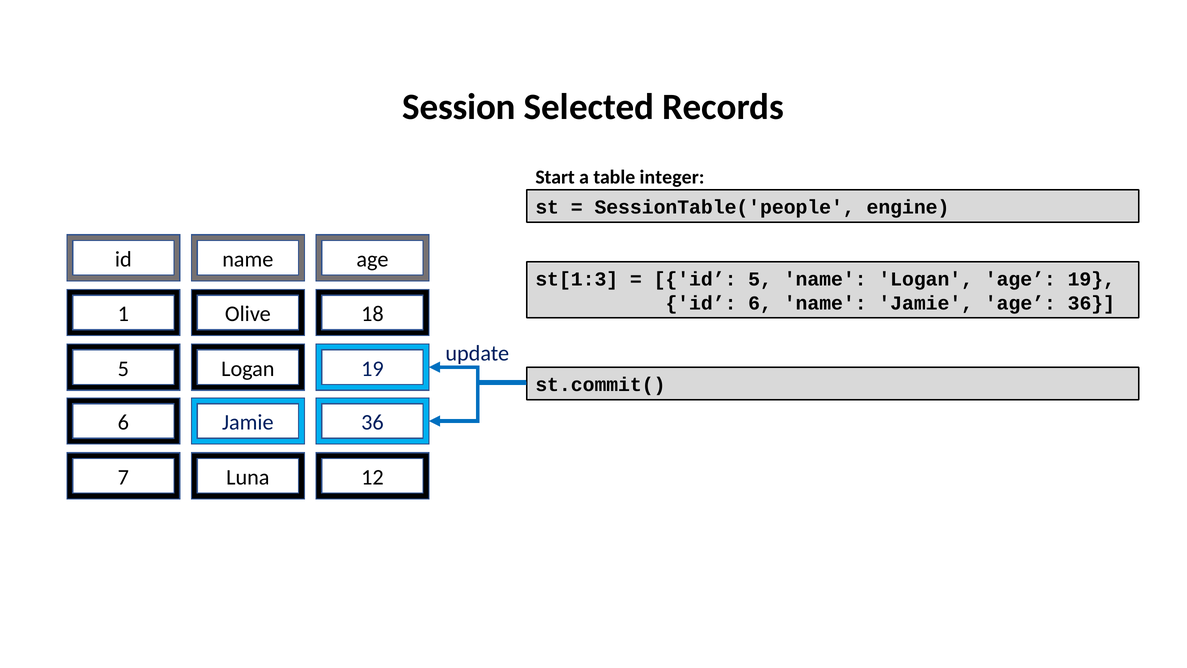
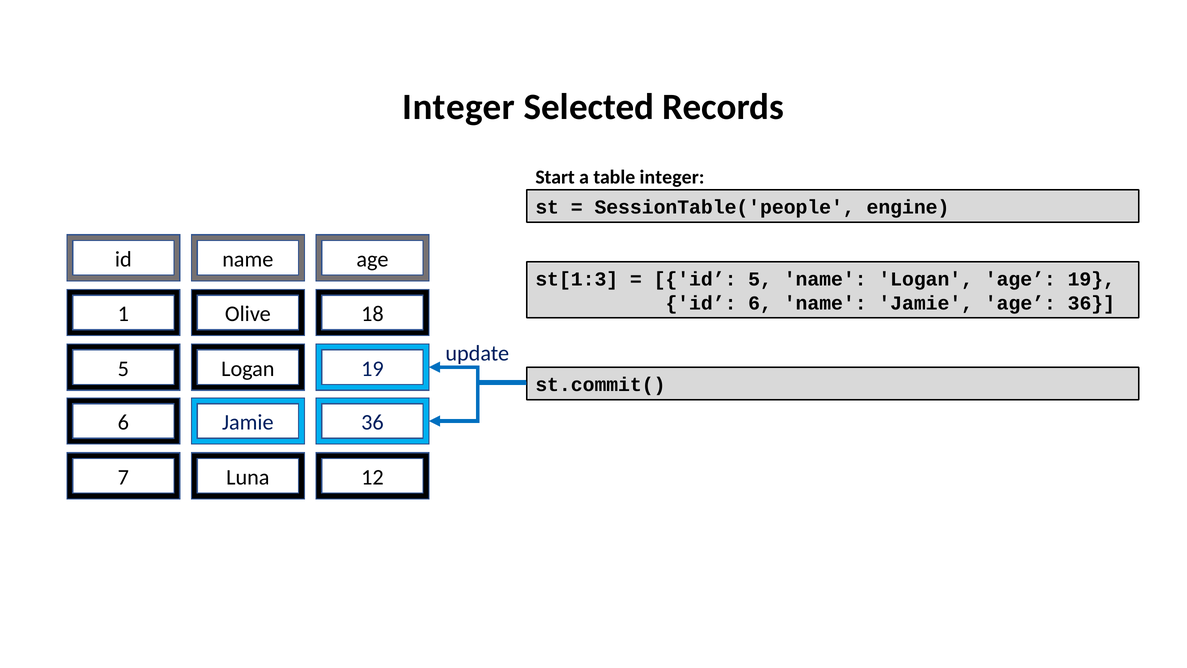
Session at (459, 107): Session -> Integer
